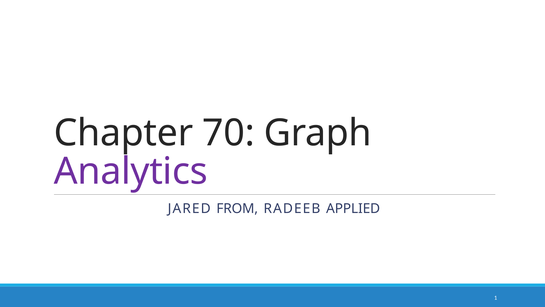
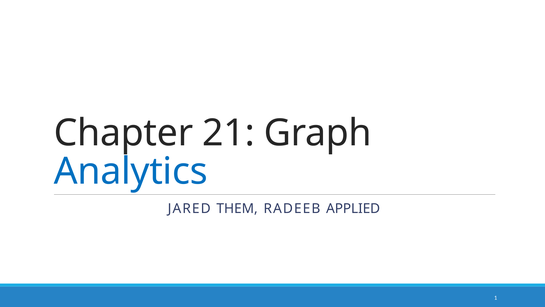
70: 70 -> 21
Analytics colour: purple -> blue
FROM: FROM -> THEM
